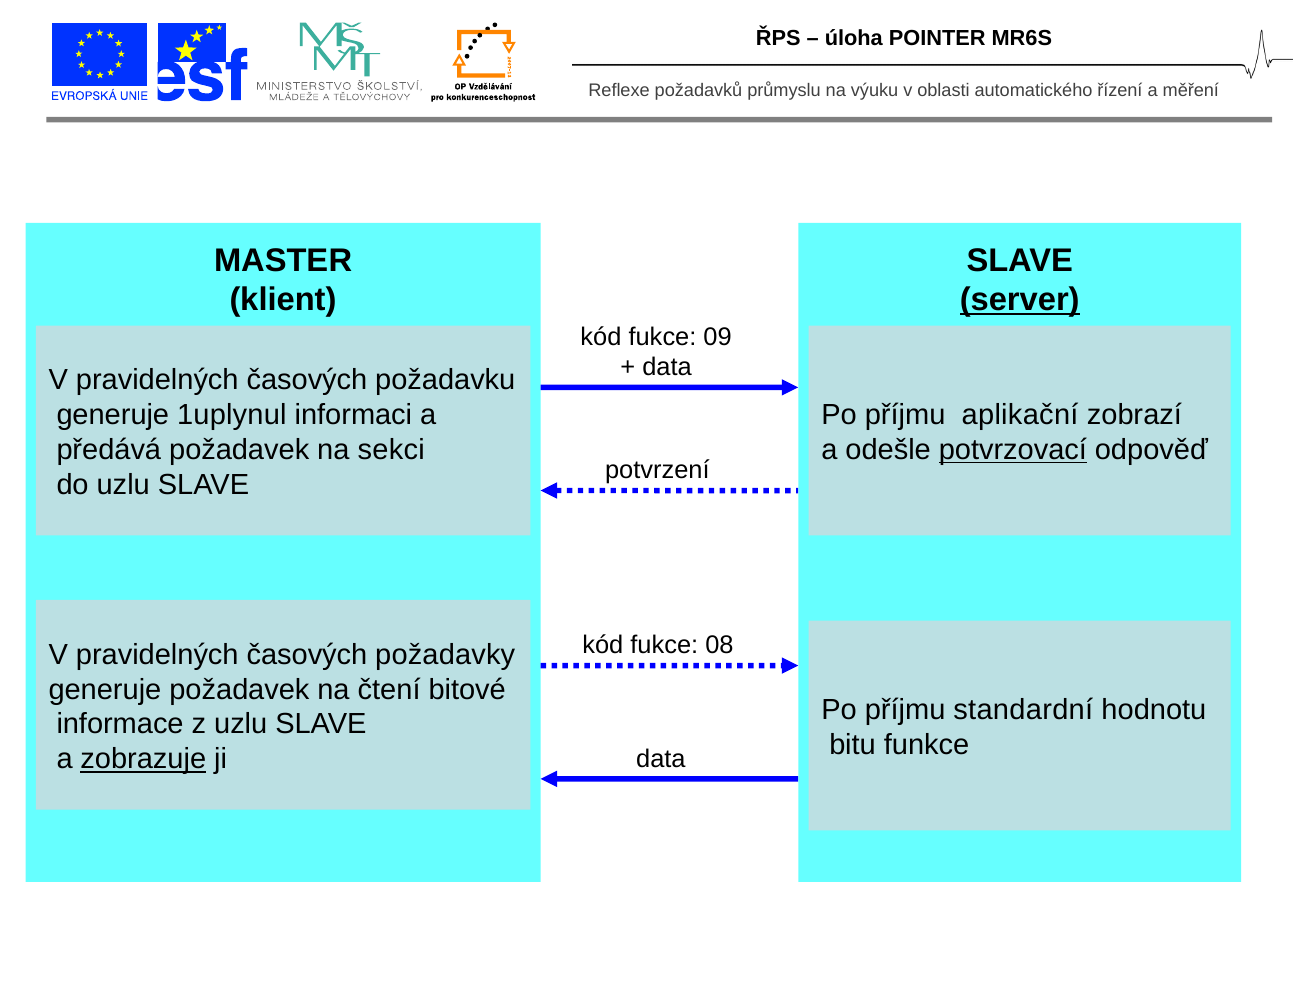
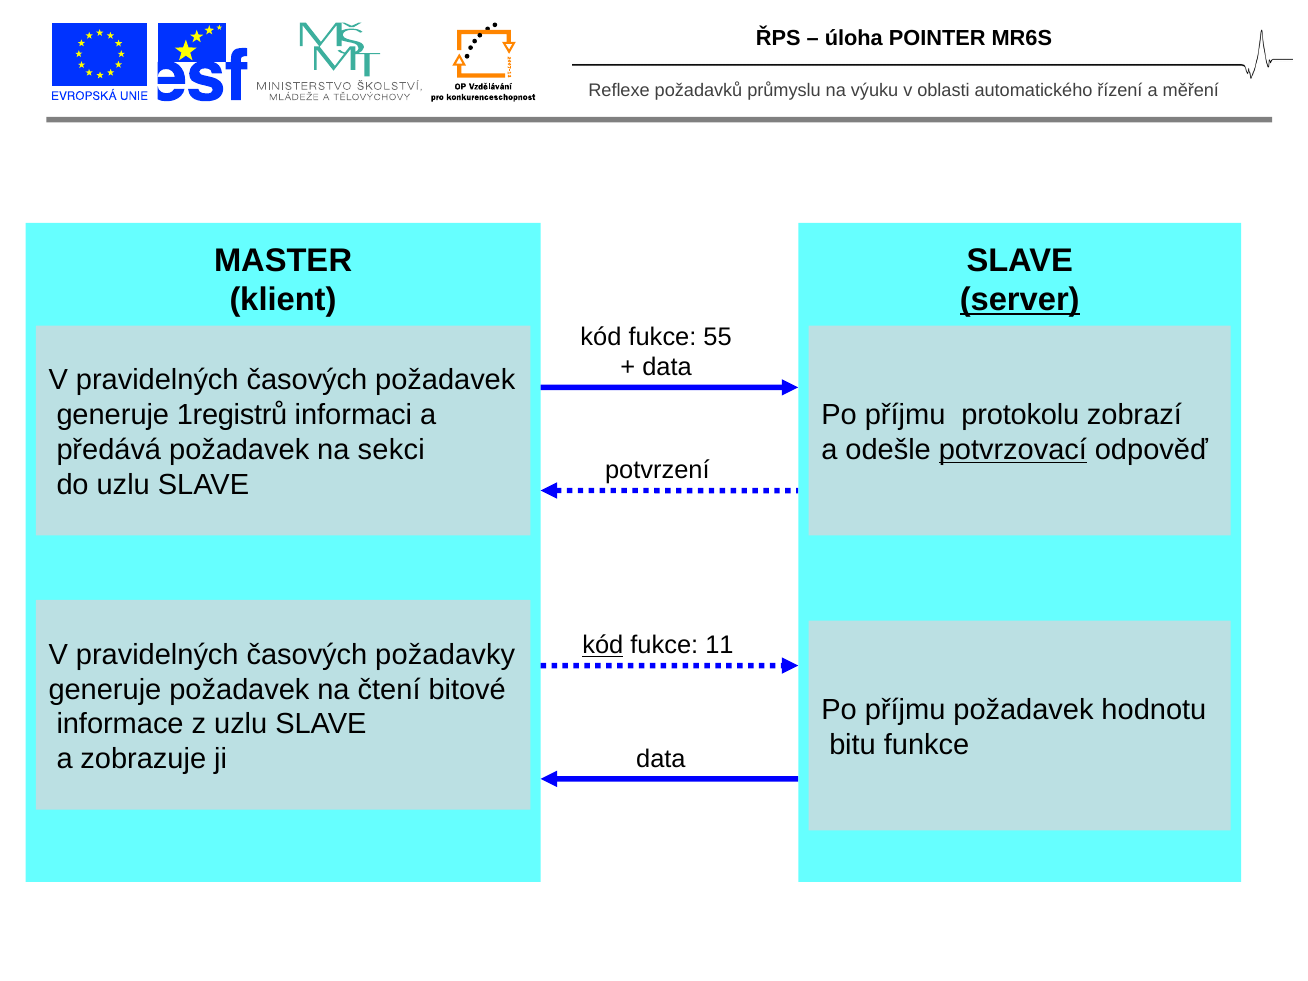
09: 09 -> 55
časových požadavku: požadavku -> požadavek
1uplynul: 1uplynul -> 1registrů
aplikační: aplikační -> protokolu
kód at (603, 645) underline: none -> present
08: 08 -> 11
příjmu standardní: standardní -> požadavek
zobrazuje underline: present -> none
